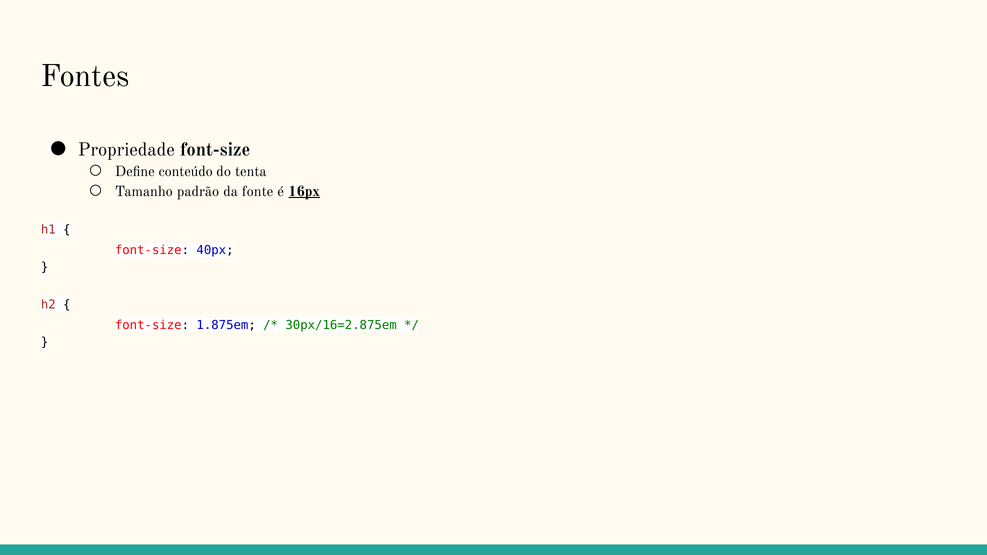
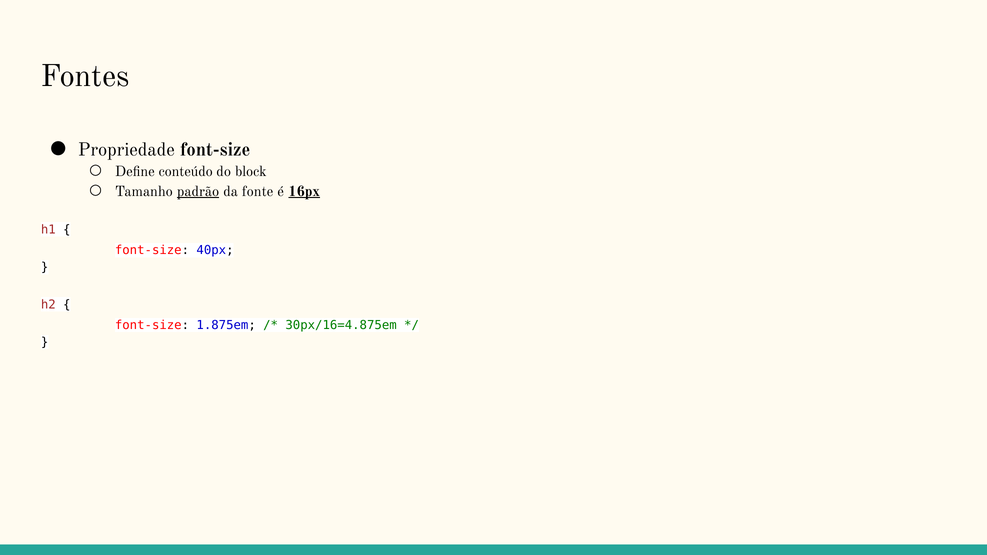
tenta: tenta -> block
padrão underline: none -> present
30px/16=2.875em: 30px/16=2.875em -> 30px/16=4.875em
